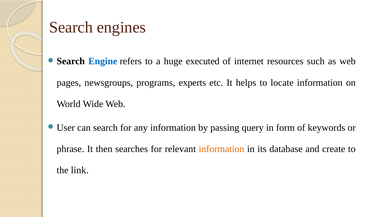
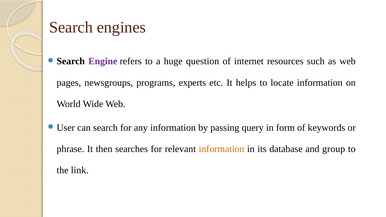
Engine colour: blue -> purple
executed: executed -> question
create: create -> group
